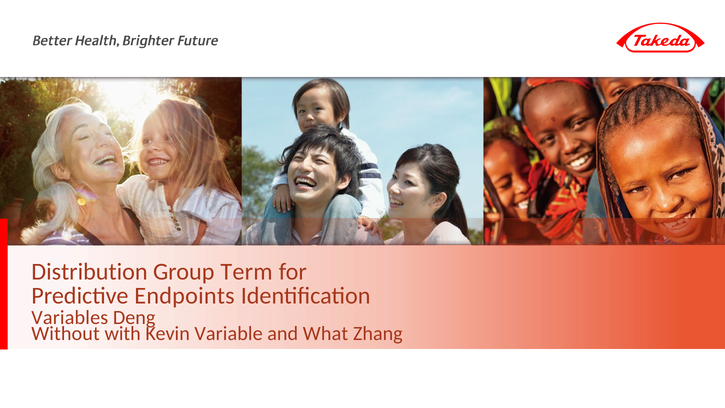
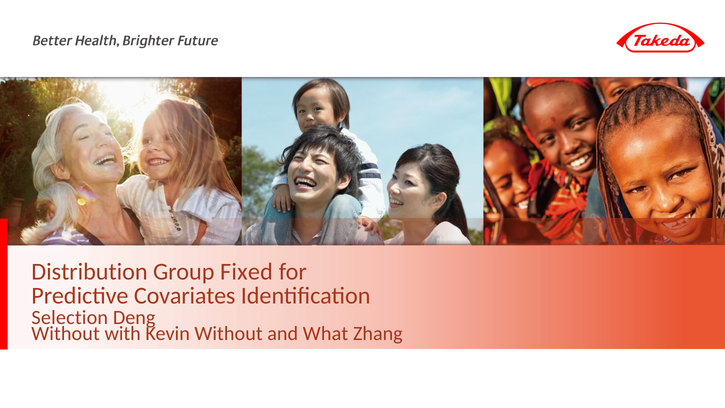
Term: Term -> Fixed
Endpoints: Endpoints -> Covariates
Variables: Variables -> Selection
Kevin Variable: Variable -> Without
